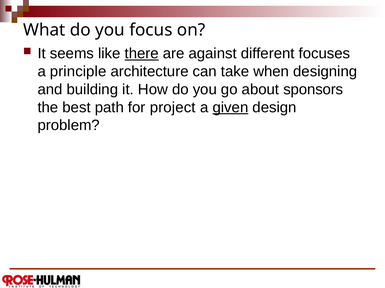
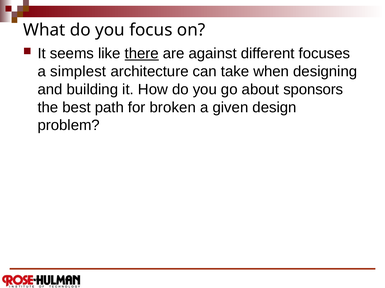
principle: principle -> simplest
project: project -> broken
given underline: present -> none
